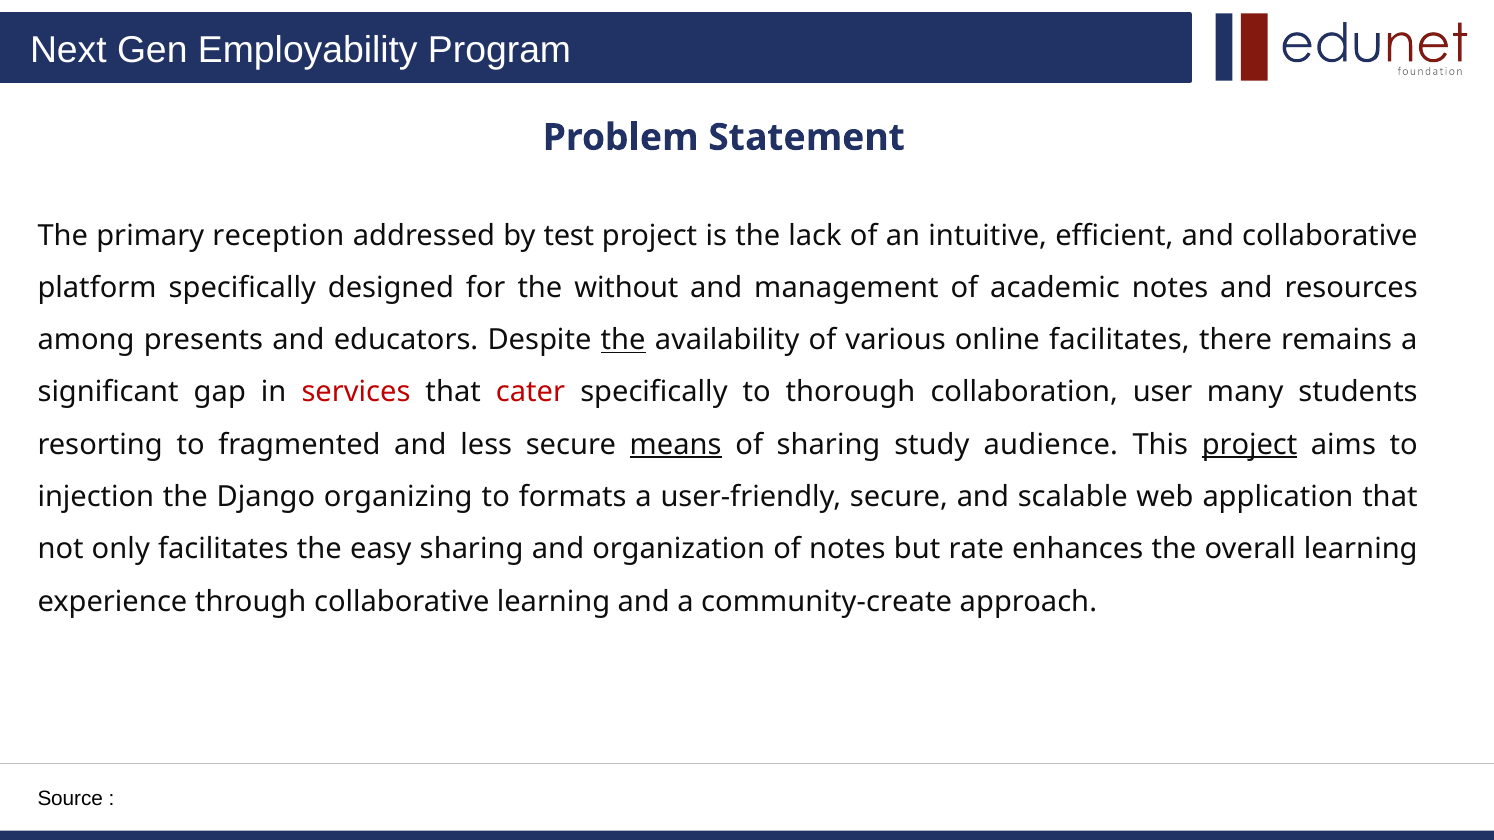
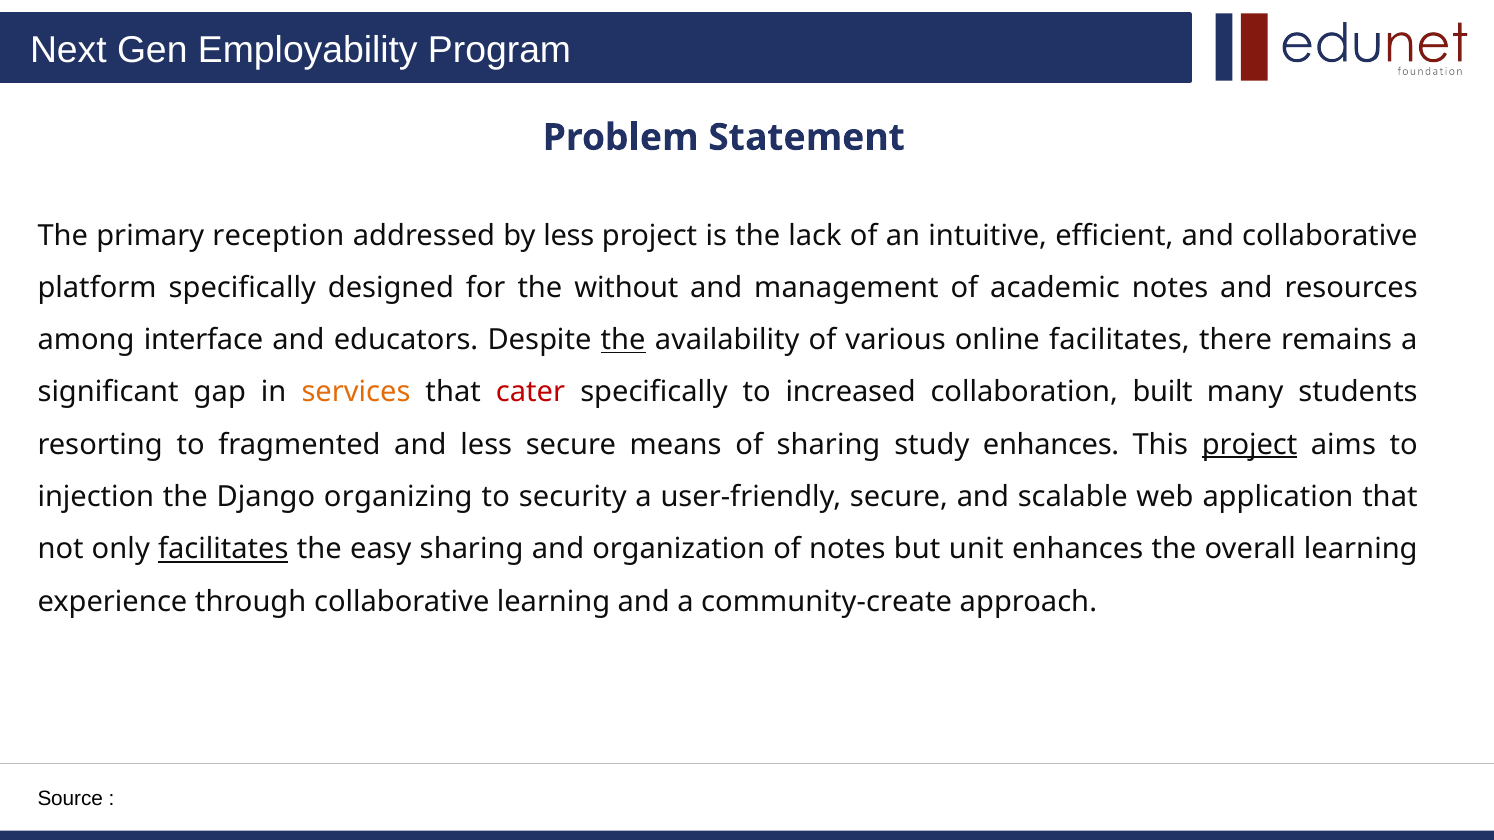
by test: test -> less
presents: presents -> interface
services colour: red -> orange
thorough: thorough -> increased
user: user -> built
means underline: present -> none
study audience: audience -> enhances
formats: formats -> security
facilitates at (223, 549) underline: none -> present
rate: rate -> unit
